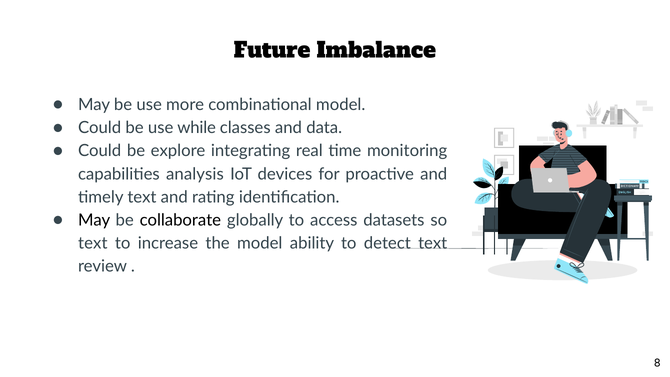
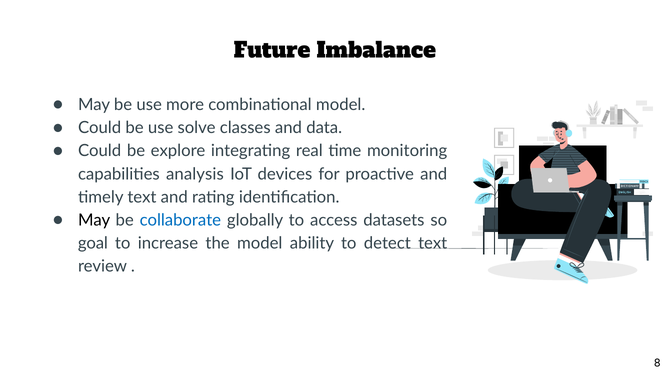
while: while -> solve
collaborate colour: black -> blue
text at (93, 243): text -> goal
